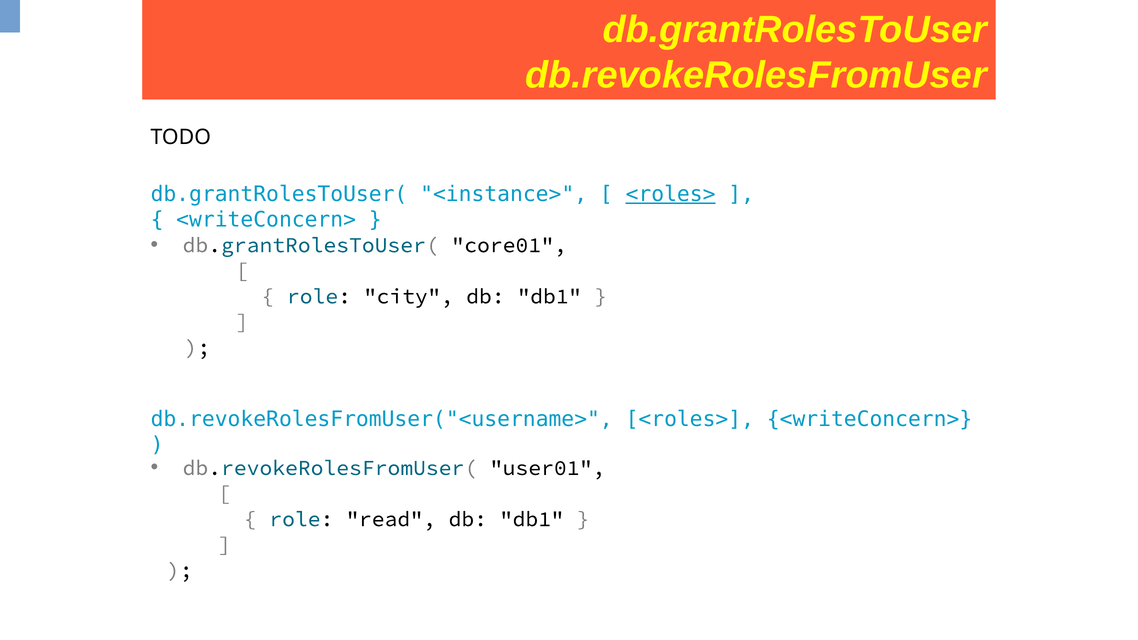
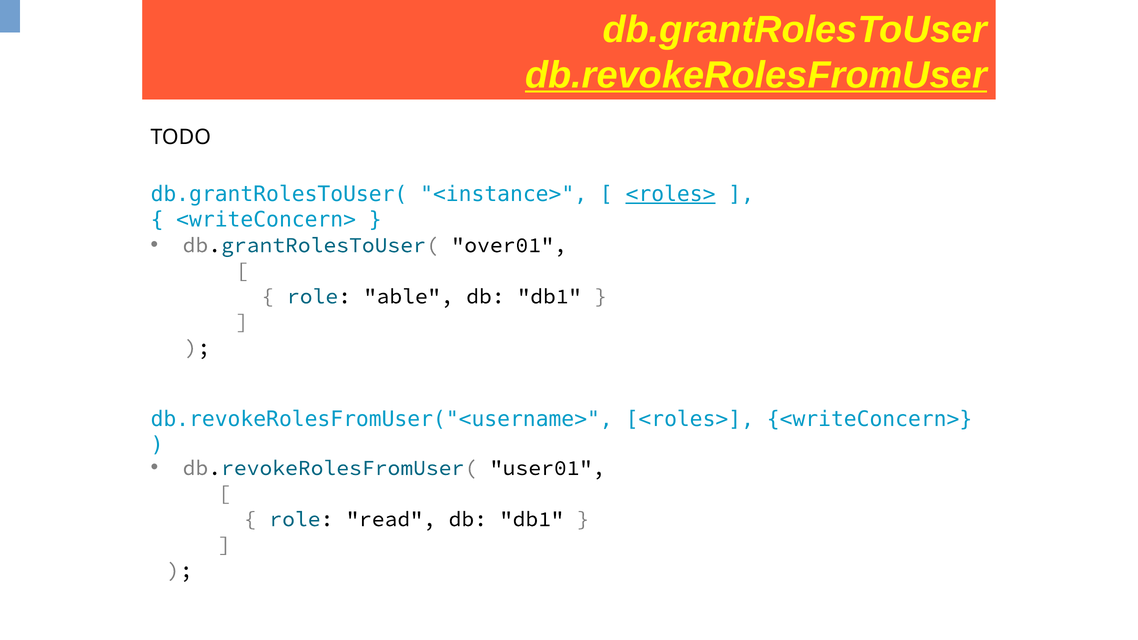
db.revokeRolesFromUser underline: none -> present
core01: core01 -> over01
city: city -> able
